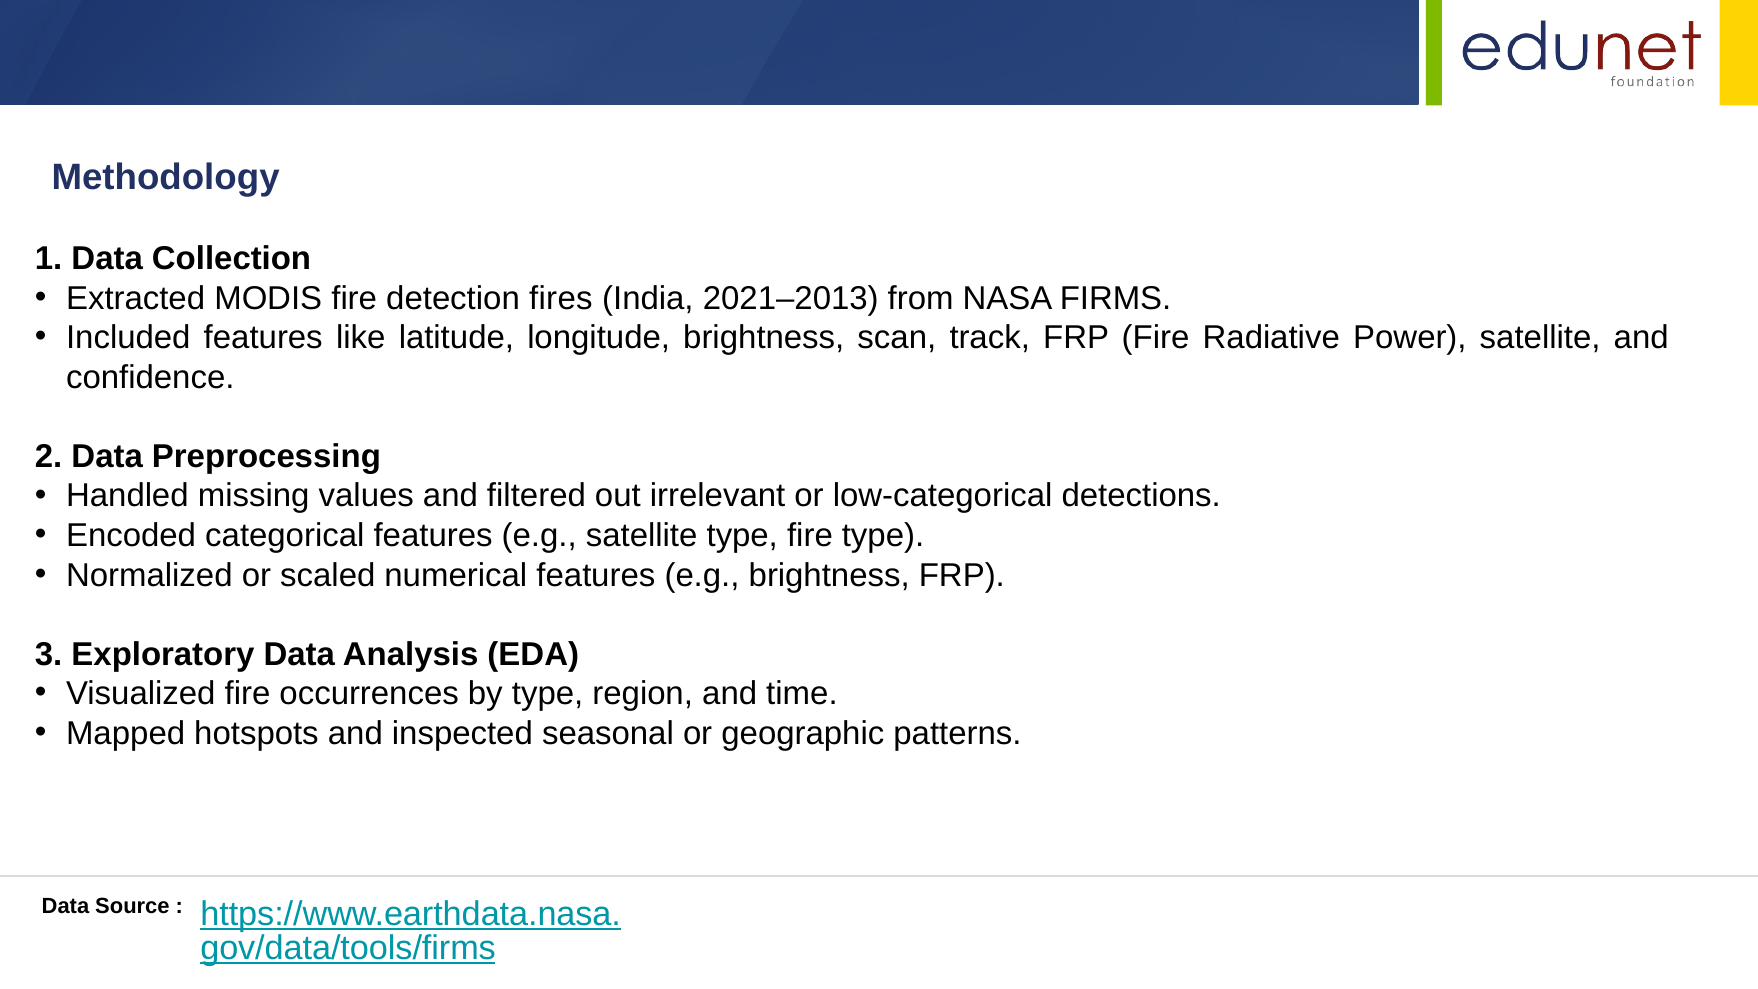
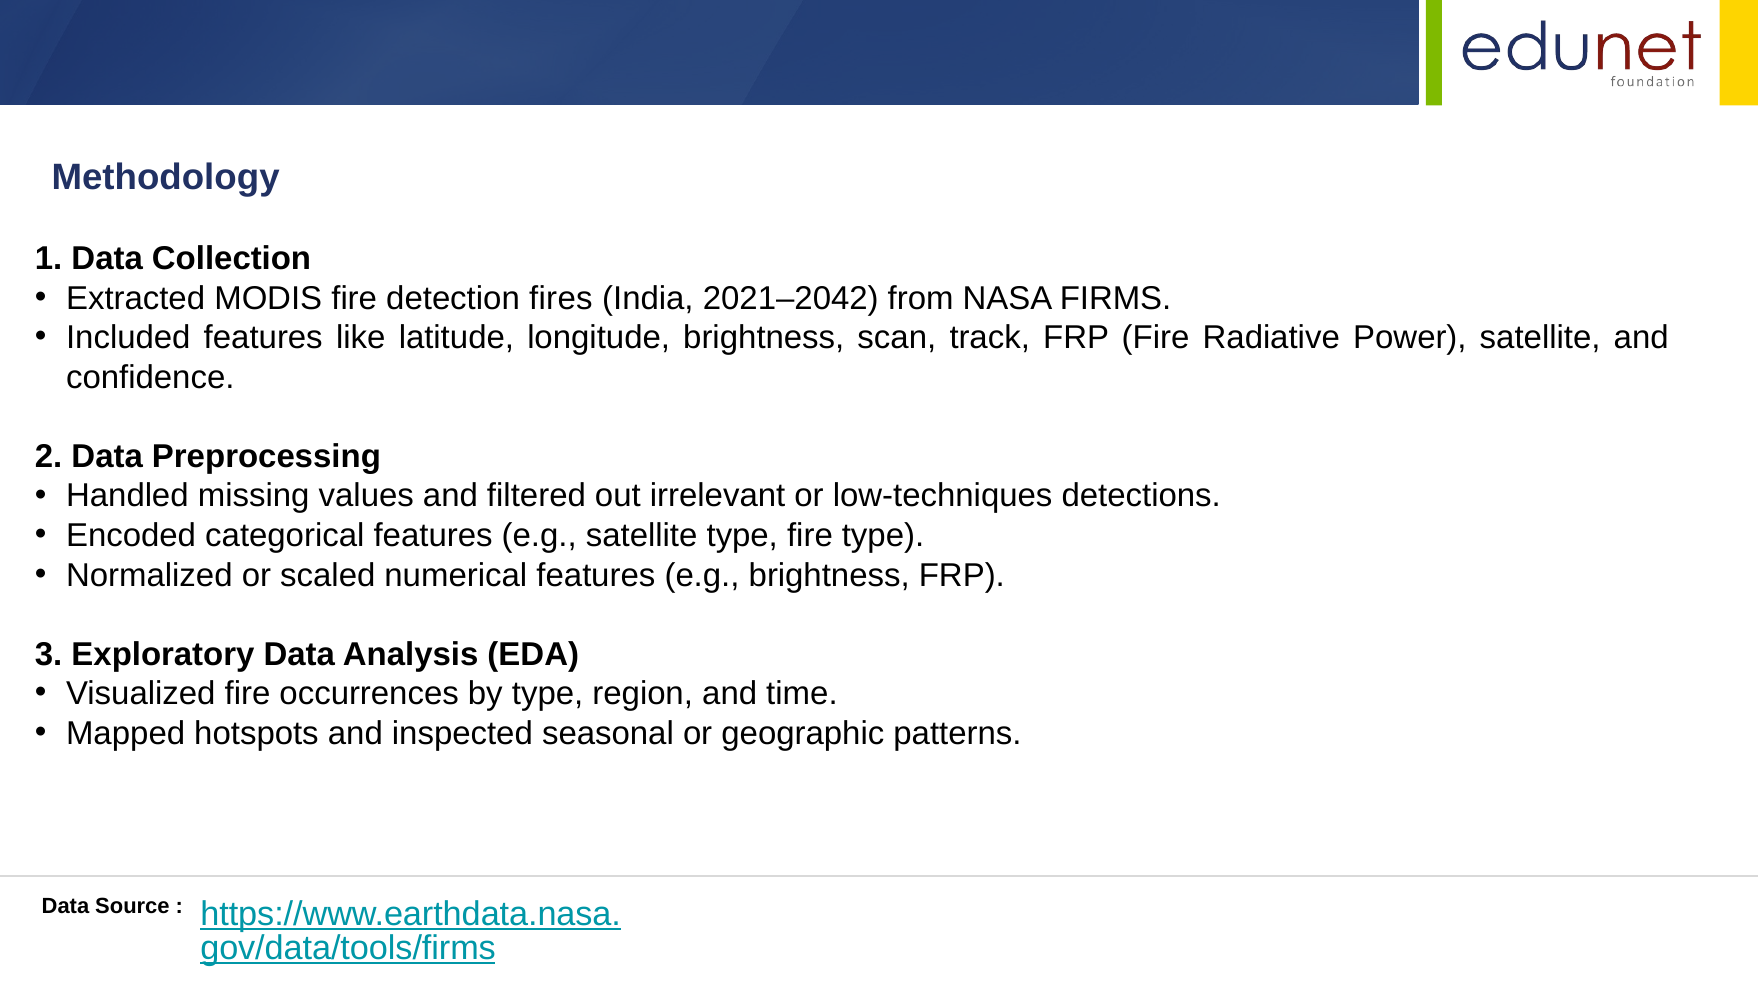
2021–2013: 2021–2013 -> 2021–2042
low-categorical: low-categorical -> low-techniques
